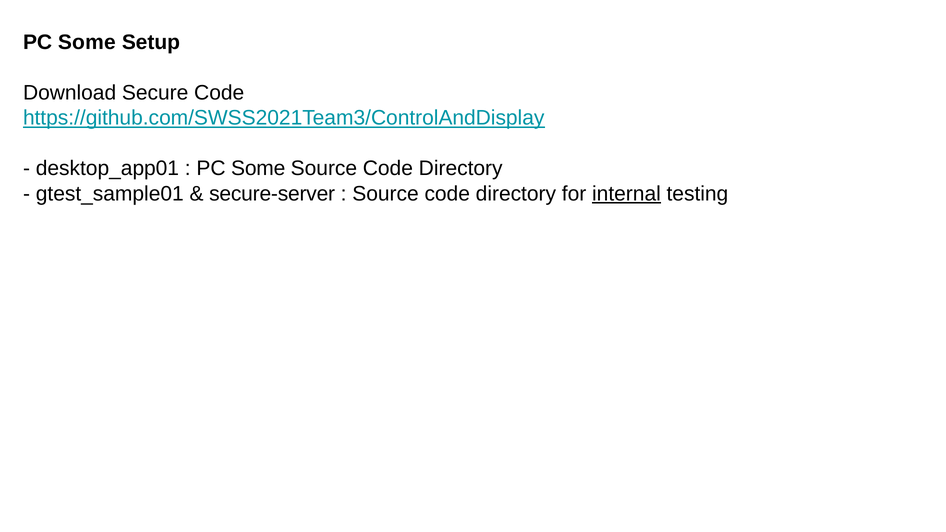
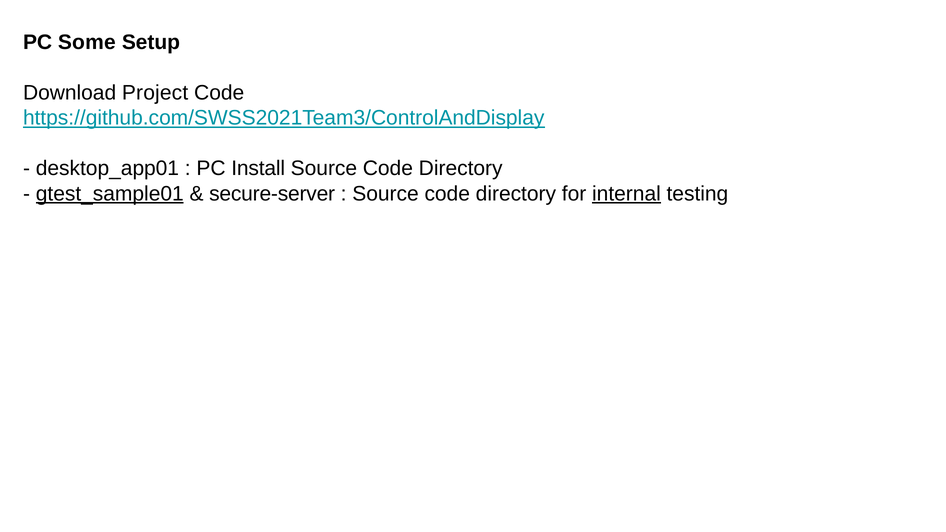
Secure: Secure -> Project
Some at (258, 168): Some -> Install
gtest_sample01 underline: none -> present
